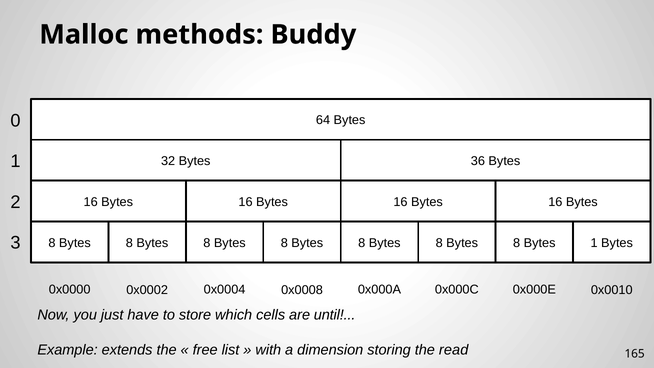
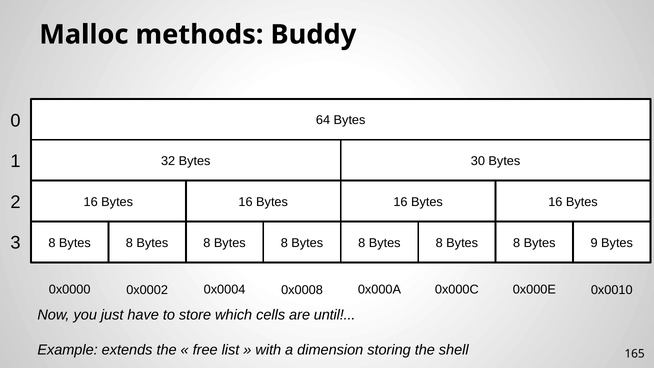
36: 36 -> 30
Bytes 1: 1 -> 9
read: read -> shell
